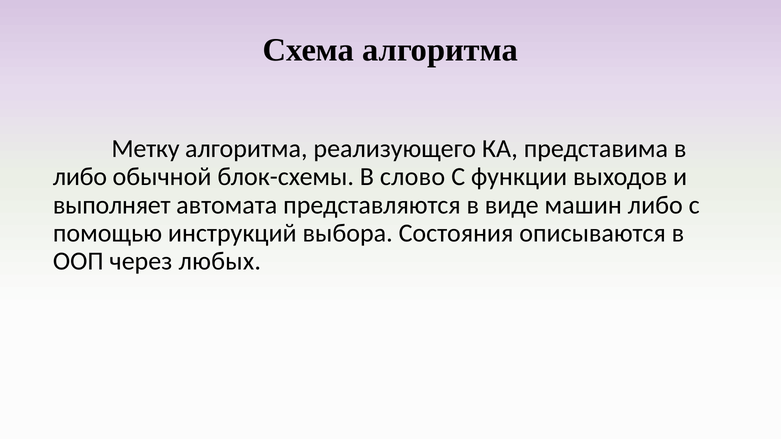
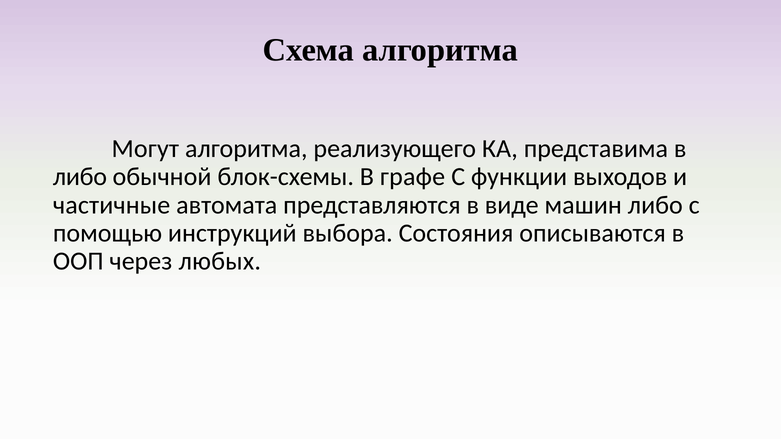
Метку: Метку -> Могут
слово: слово -> графе
выполняет: выполняет -> частичные
